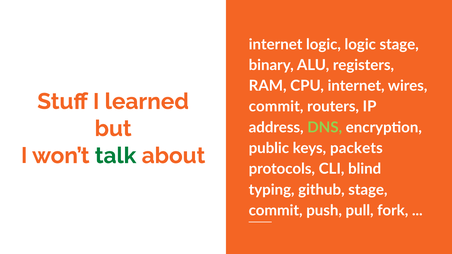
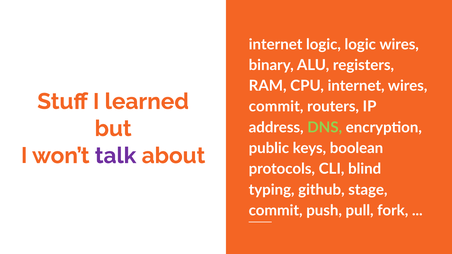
logic stage: stage -> wires
packets: packets -> boolean
talk colour: green -> purple
